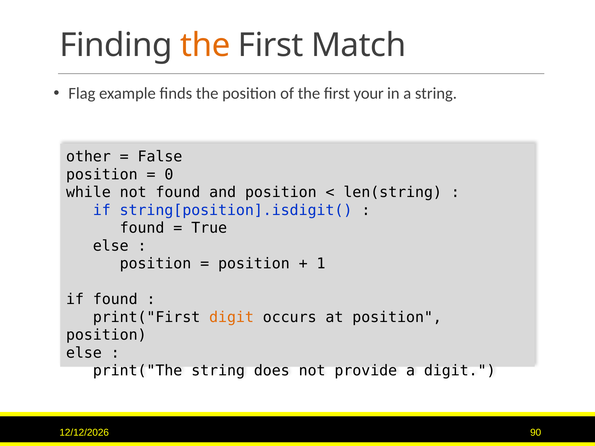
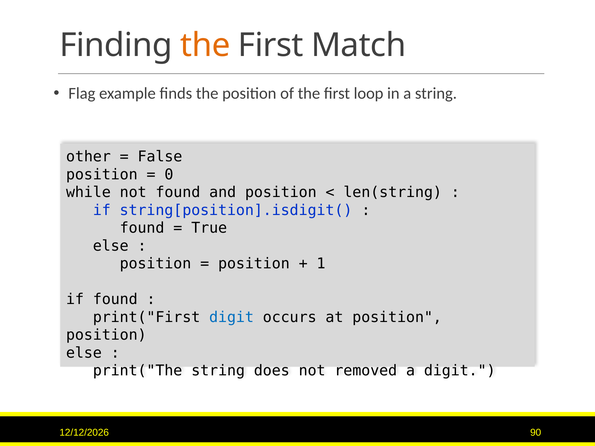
your: your -> loop
digit at (232, 317) colour: orange -> blue
provide: provide -> removed
